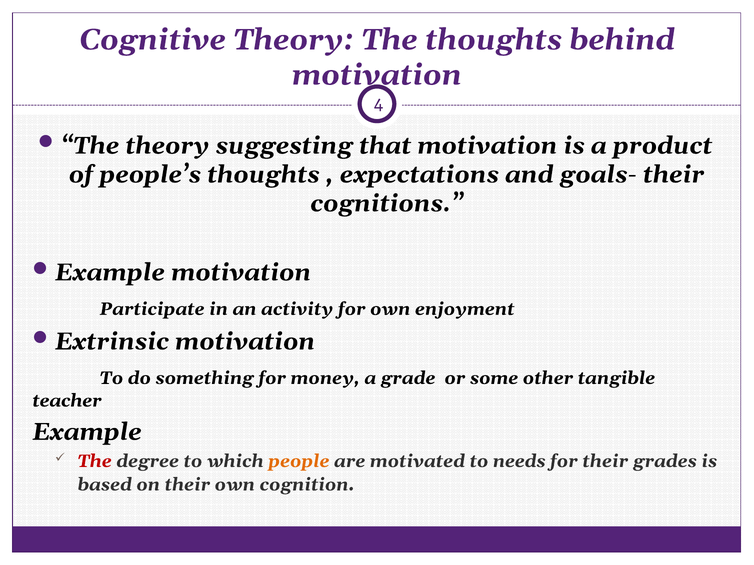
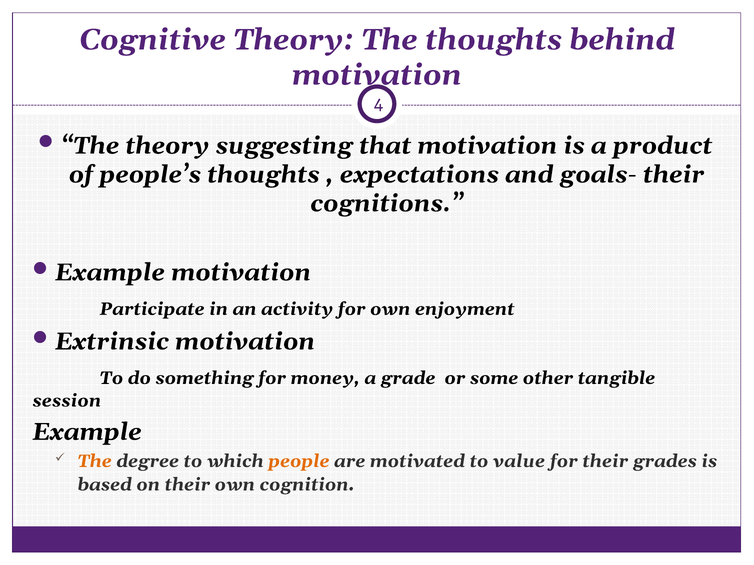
teacher: teacher -> session
The at (95, 462) colour: red -> orange
needs: needs -> value
